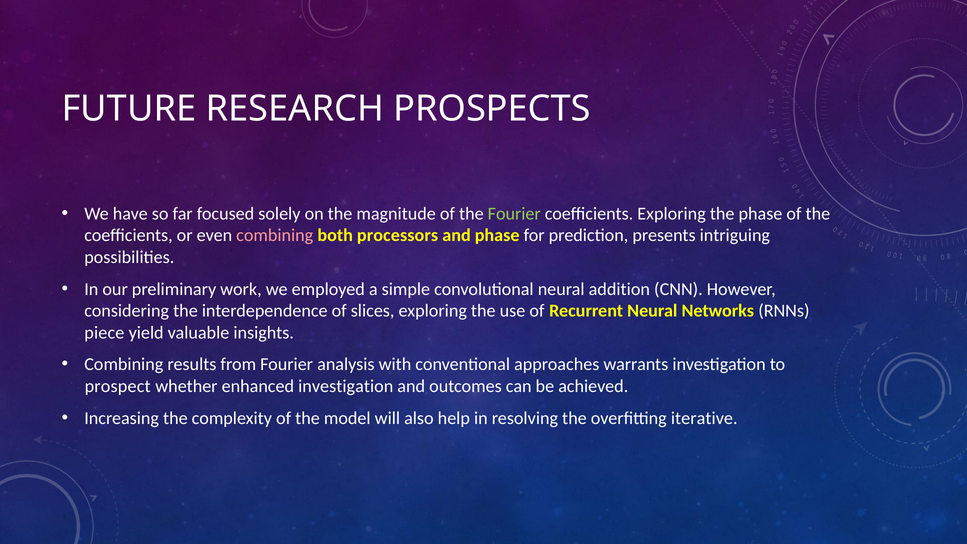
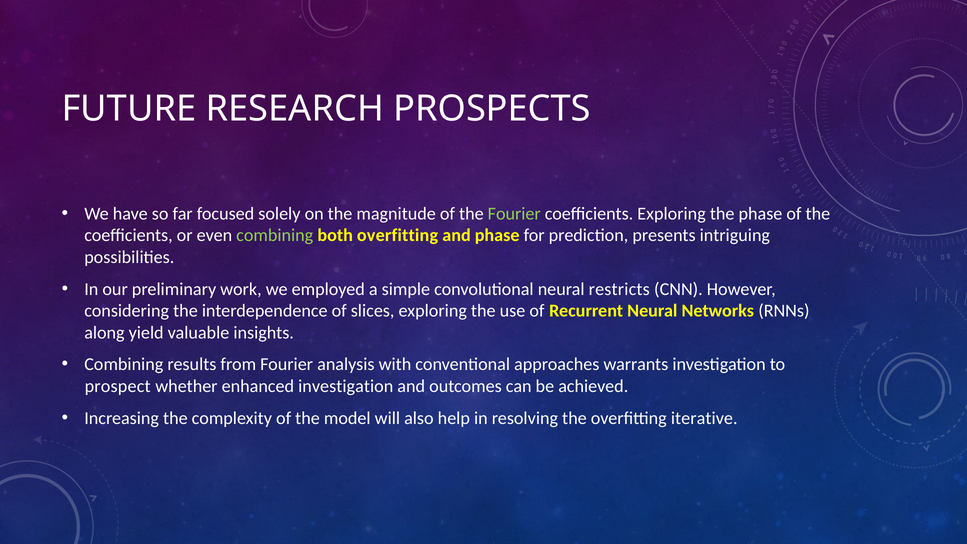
combining at (275, 235) colour: pink -> light green
both processors: processors -> overfitting
addition: addition -> restricts
piece: piece -> along
